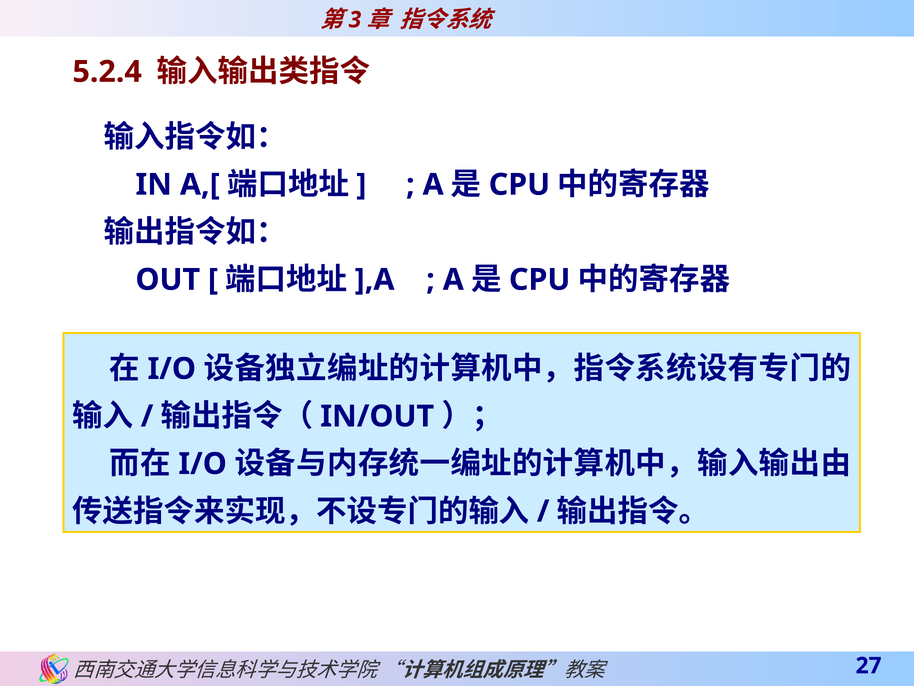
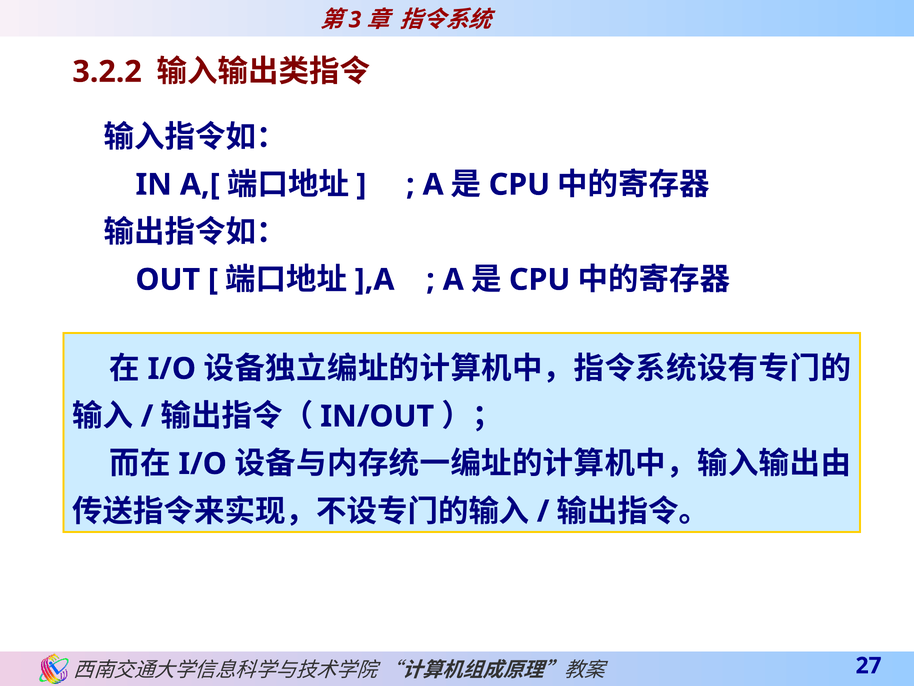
5.2.4: 5.2.4 -> 3.2.2
